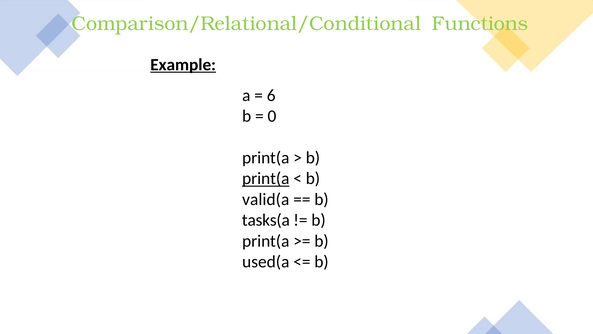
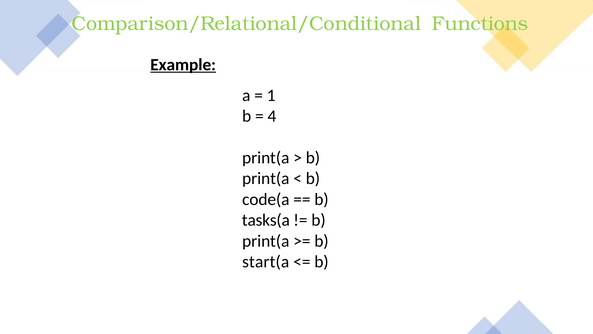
6: 6 -> 1
0: 0 -> 4
print(a at (266, 178) underline: present -> none
valid(a: valid(a -> code(a
used(a: used(a -> start(a
